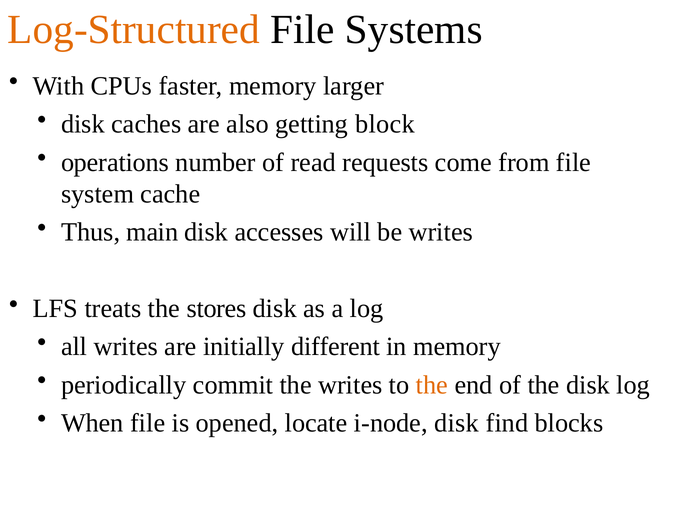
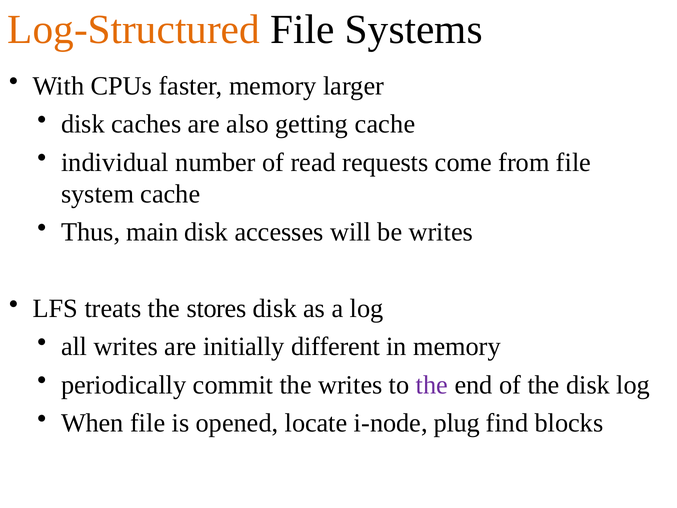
getting block: block -> cache
operations: operations -> individual
the at (432, 385) colour: orange -> purple
i-node disk: disk -> plug
